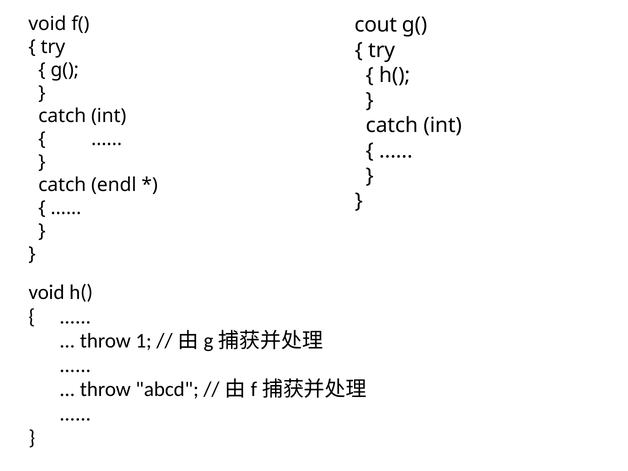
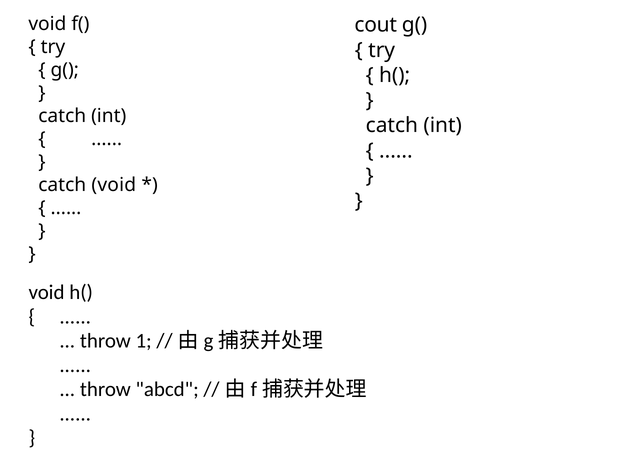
catch endl: endl -> void
